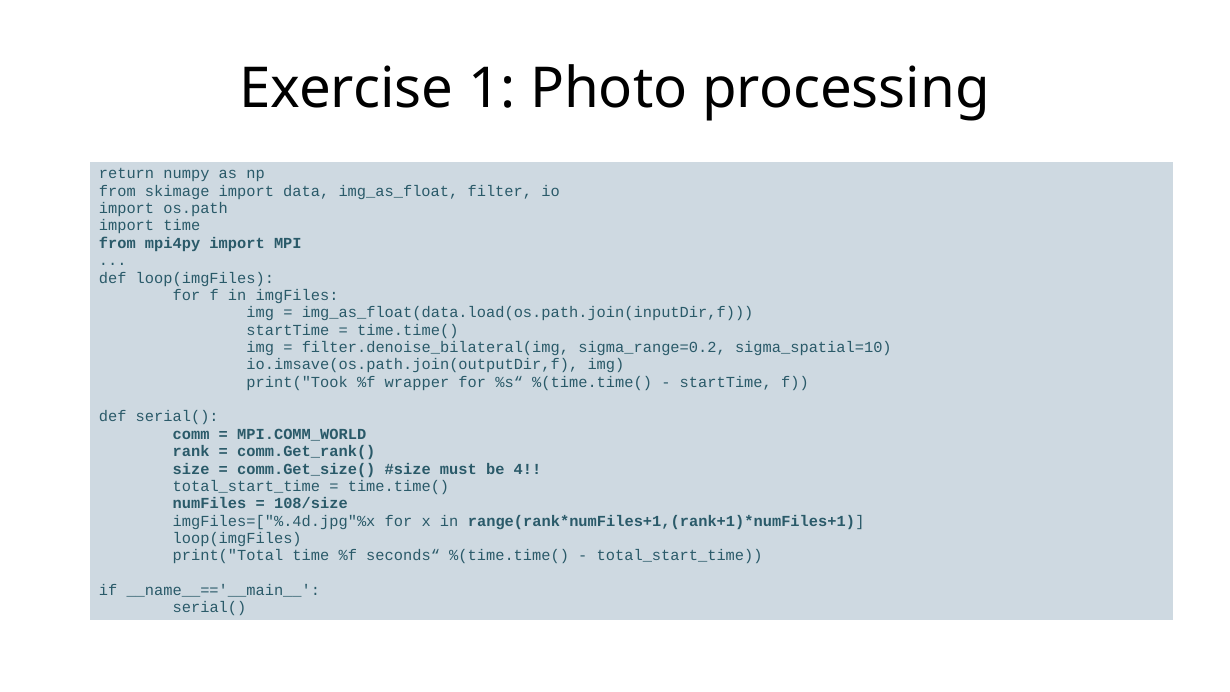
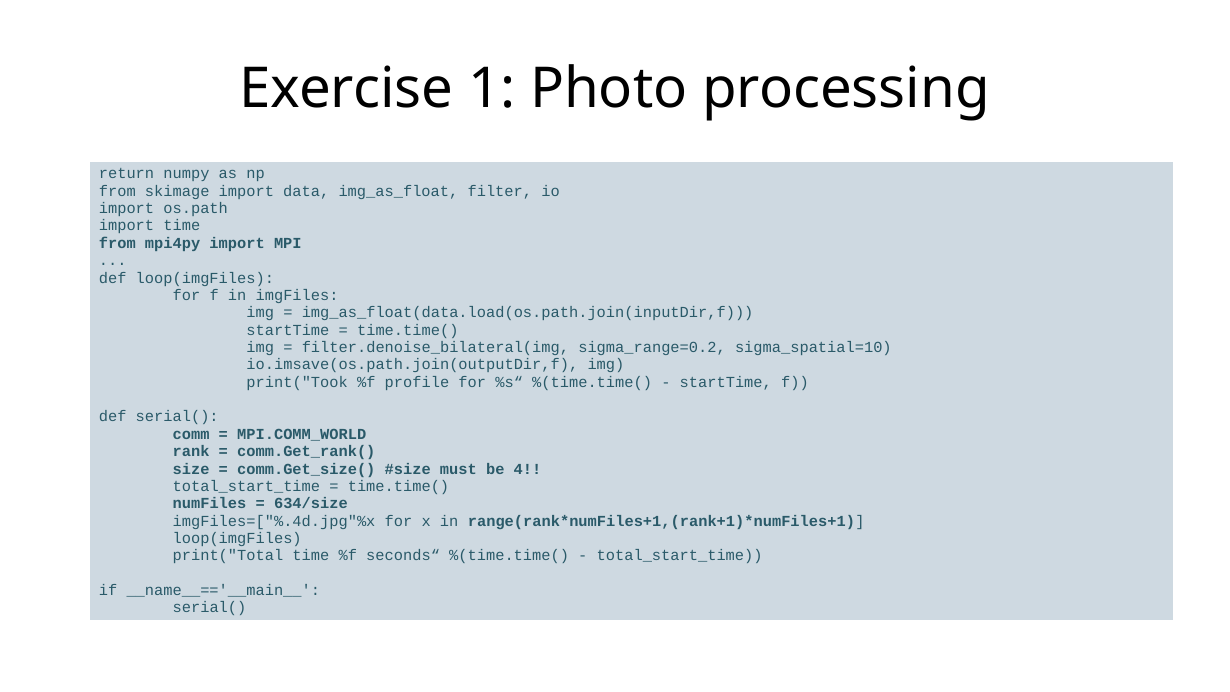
wrapper: wrapper -> profile
108/size: 108/size -> 634/size
